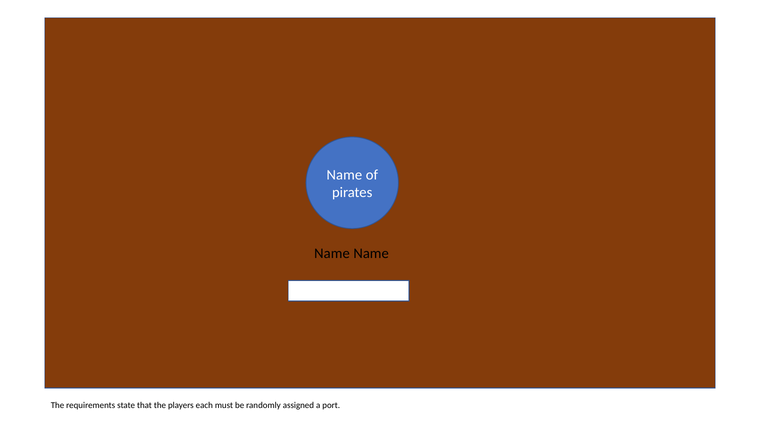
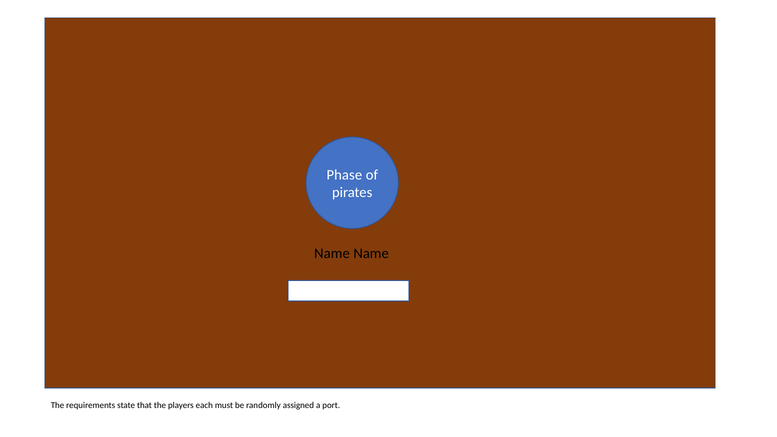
Name at (344, 175): Name -> Phase
